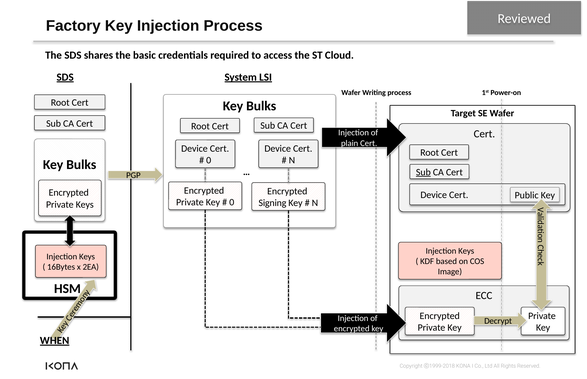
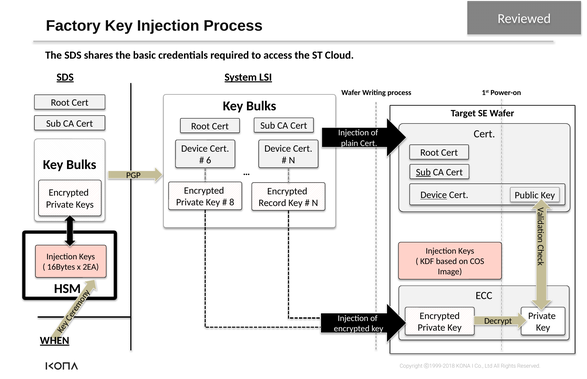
0 at (209, 160): 0 -> 6
Device at (434, 195) underline: none -> present
0 at (232, 202): 0 -> 8
Signing: Signing -> Record
